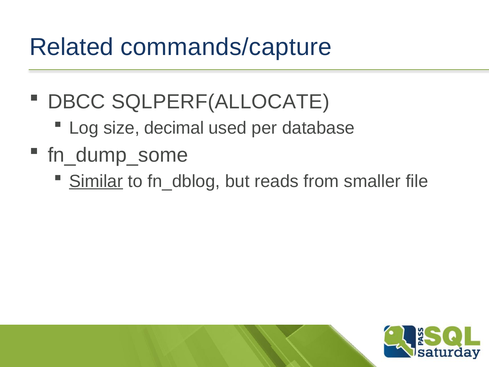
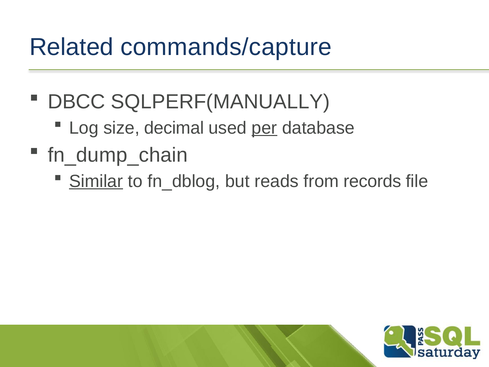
SQLPERF(ALLOCATE: SQLPERF(ALLOCATE -> SQLPERF(MANUALLY
per underline: none -> present
fn_dump_some: fn_dump_some -> fn_dump_chain
smaller: smaller -> records
